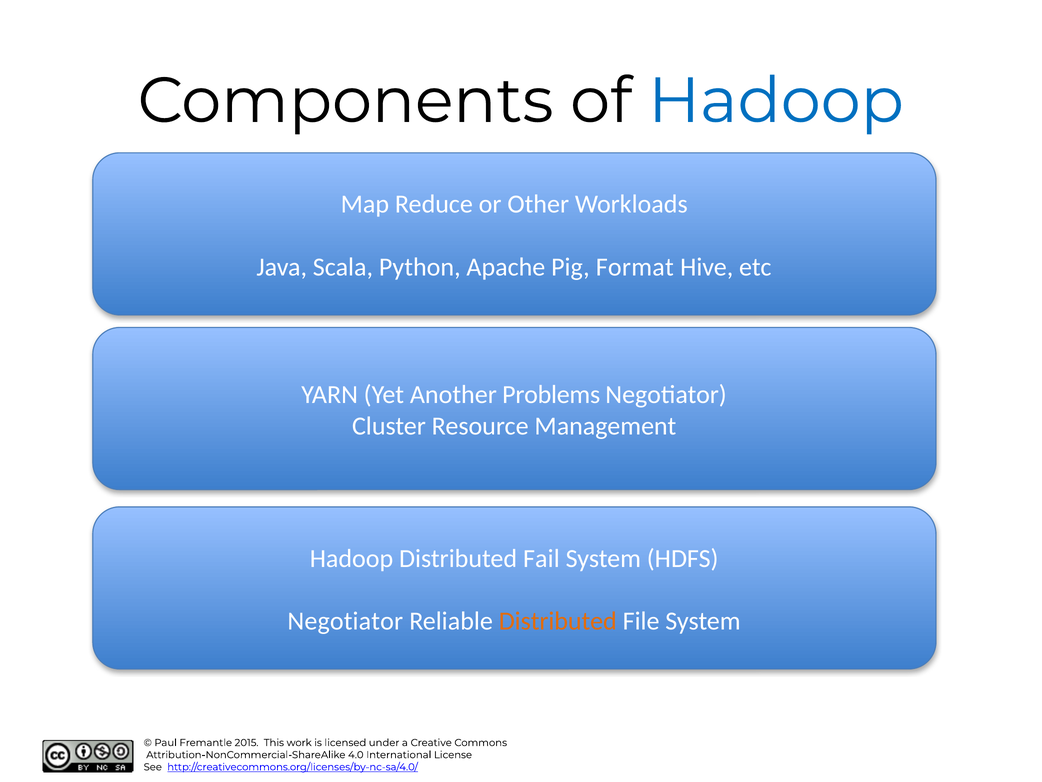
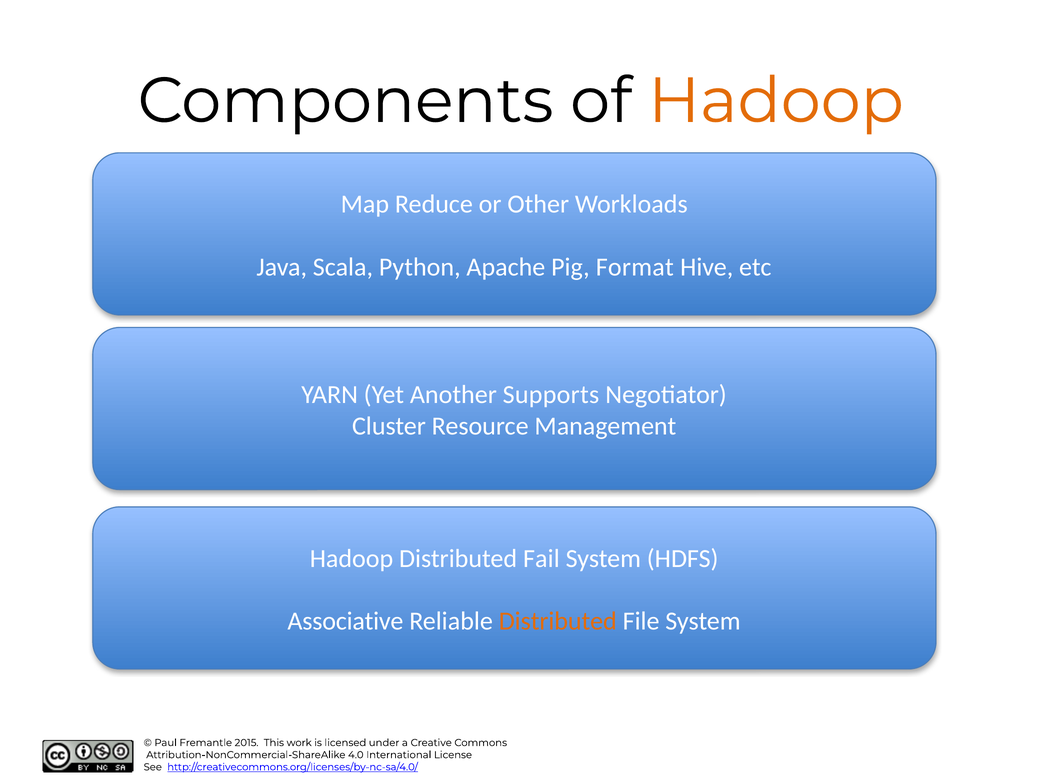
Hadoop at (776, 101) colour: blue -> orange
Problems: Problems -> Supports
Negotiator at (345, 621): Negotiator -> Associative
